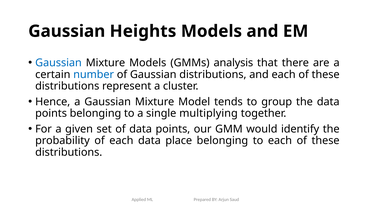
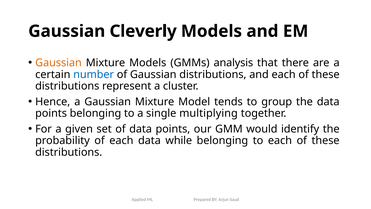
Heights: Heights -> Cleverly
Gaussian at (58, 63) colour: blue -> orange
place: place -> while
